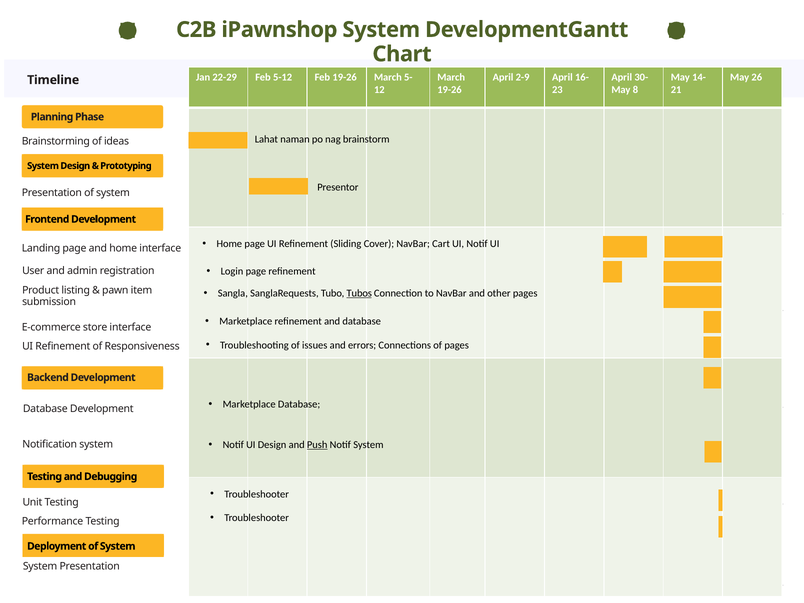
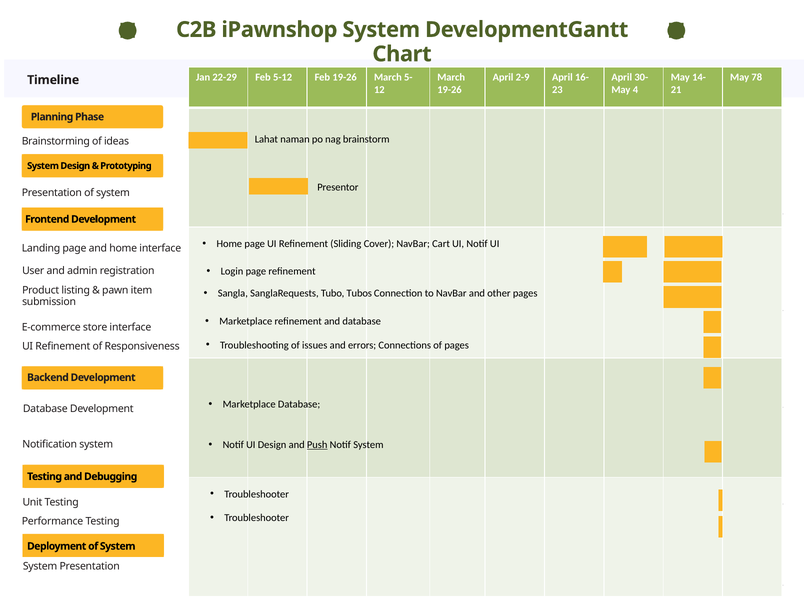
26: 26 -> 78
8: 8 -> 4
Tubos underline: present -> none
